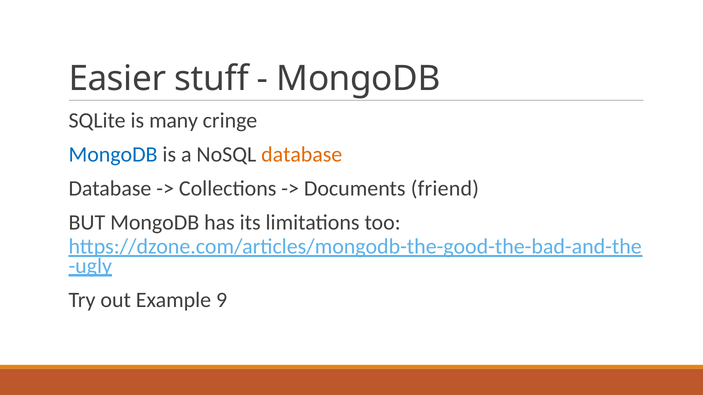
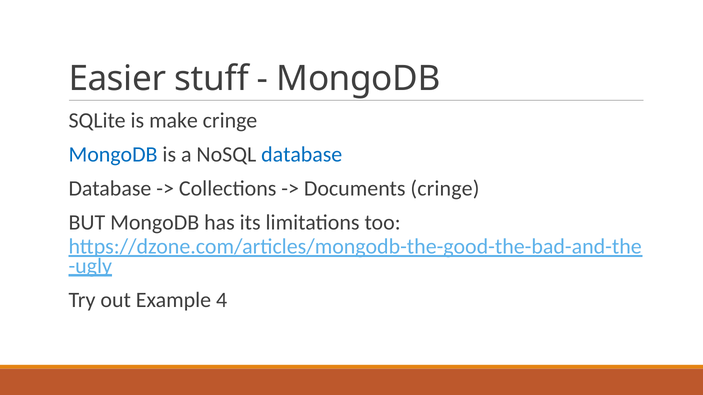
many: many -> make
database at (302, 155) colour: orange -> blue
Documents friend: friend -> cringe
9: 9 -> 4
